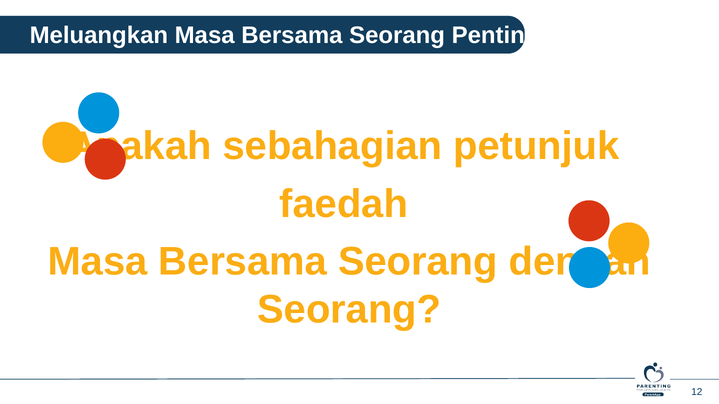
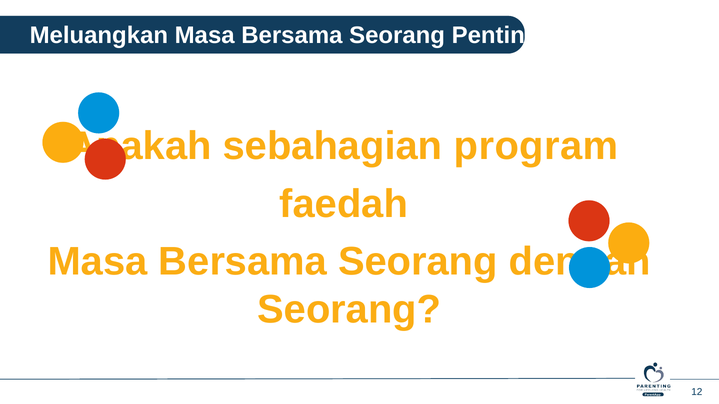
petunjuk: petunjuk -> program
